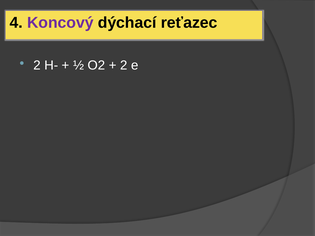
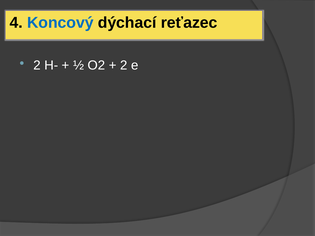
Koncový colour: purple -> blue
